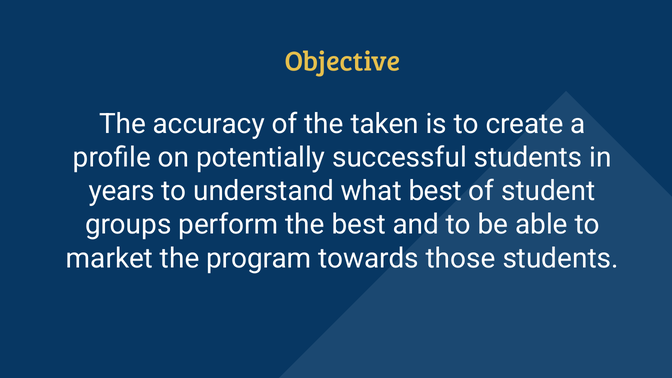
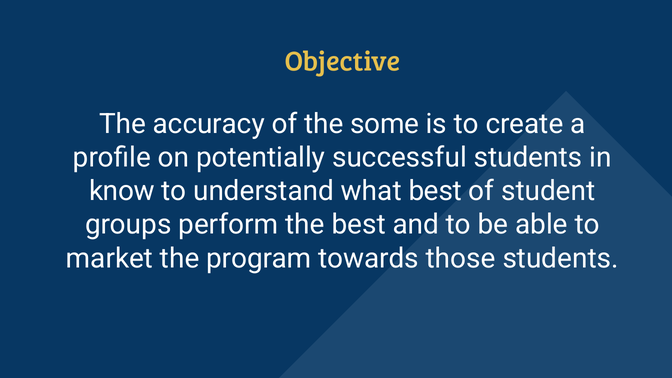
taken: taken -> some
years: years -> know
